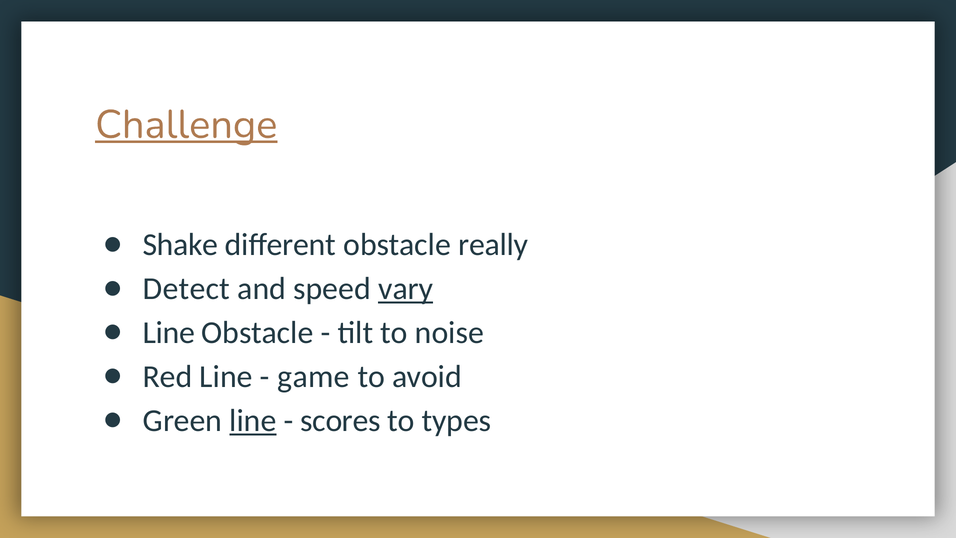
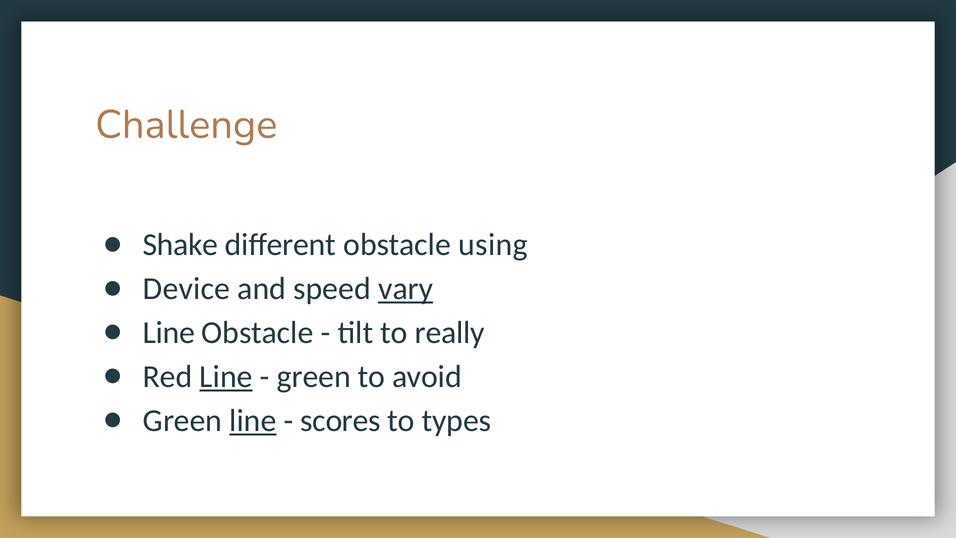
Challenge underline: present -> none
really: really -> using
Detect: Detect -> Device
noise: noise -> really
Line at (226, 377) underline: none -> present
game at (314, 377): game -> green
